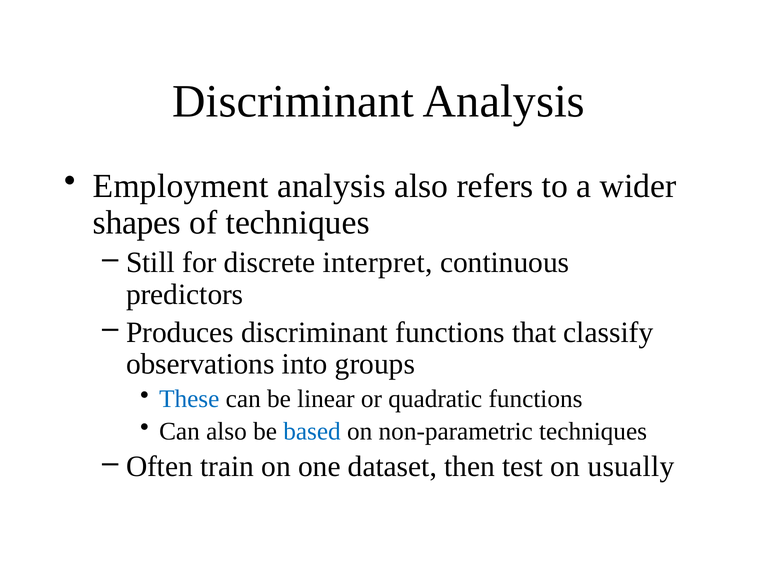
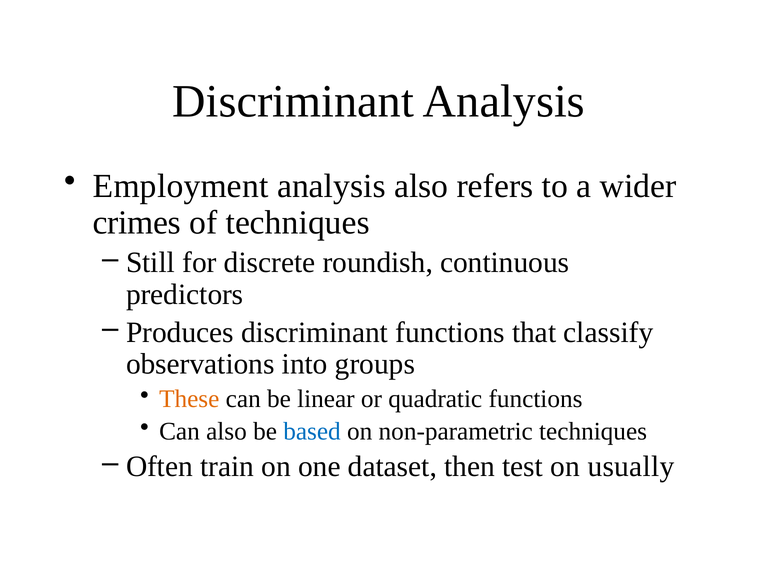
shapes: shapes -> crimes
interpret: interpret -> roundish
These colour: blue -> orange
